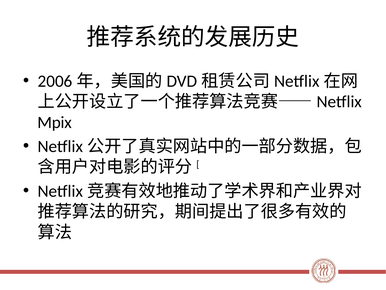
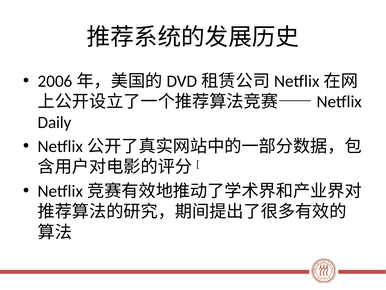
Mpix: Mpix -> Daily
